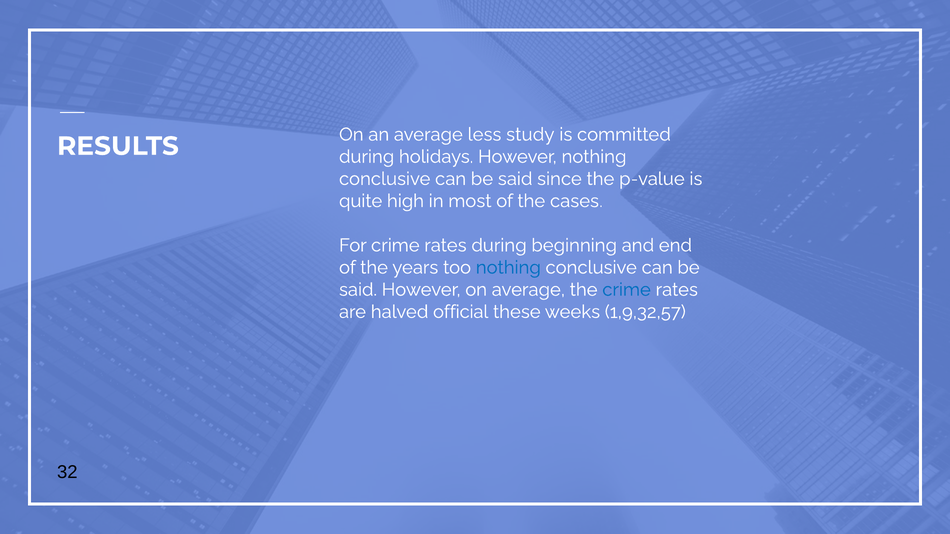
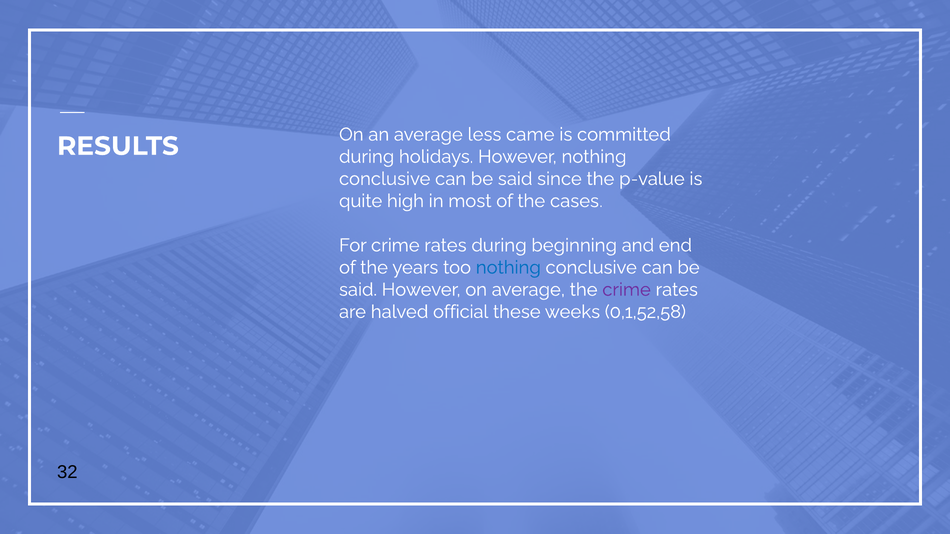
study: study -> came
crime at (627, 290) colour: blue -> purple
1,9,32,57: 1,9,32,57 -> 0,1,52,58
